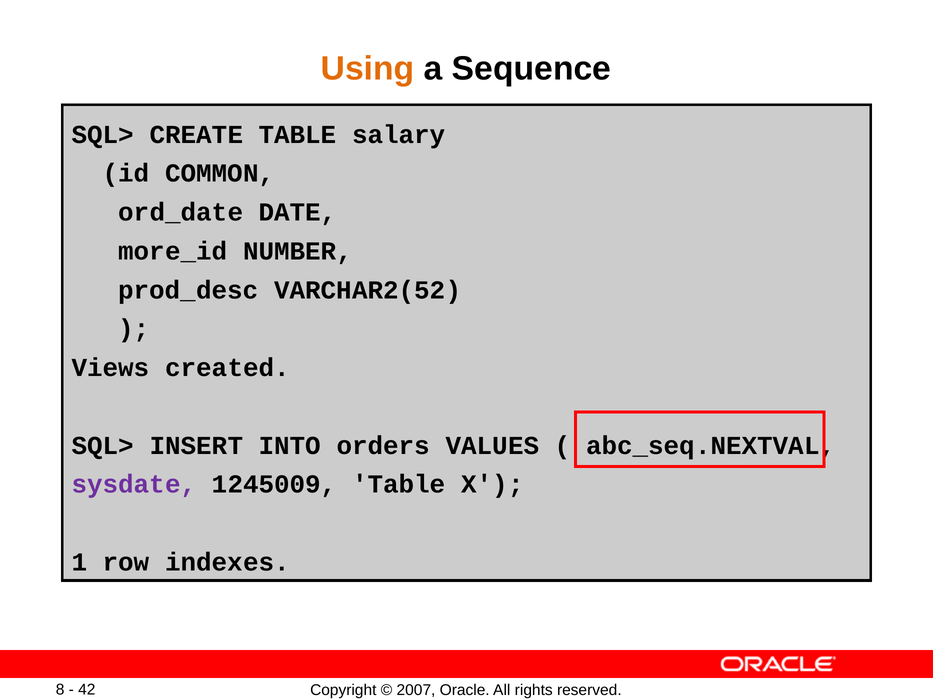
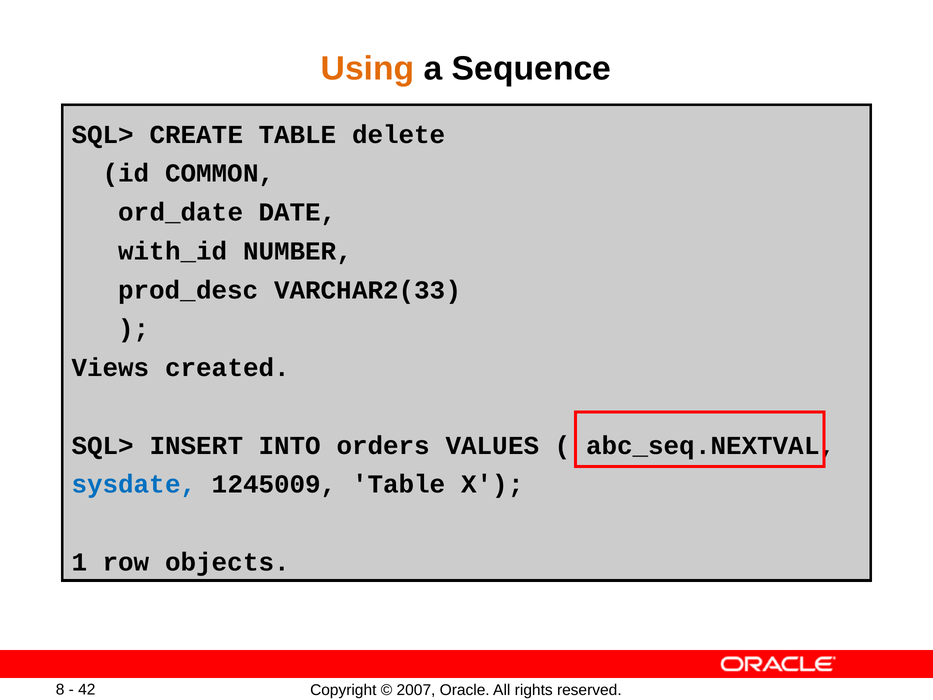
salary: salary -> delete
more_id: more_id -> with_id
VARCHAR2(52: VARCHAR2(52 -> VARCHAR2(33
sysdate colour: purple -> blue
indexes: indexes -> objects
